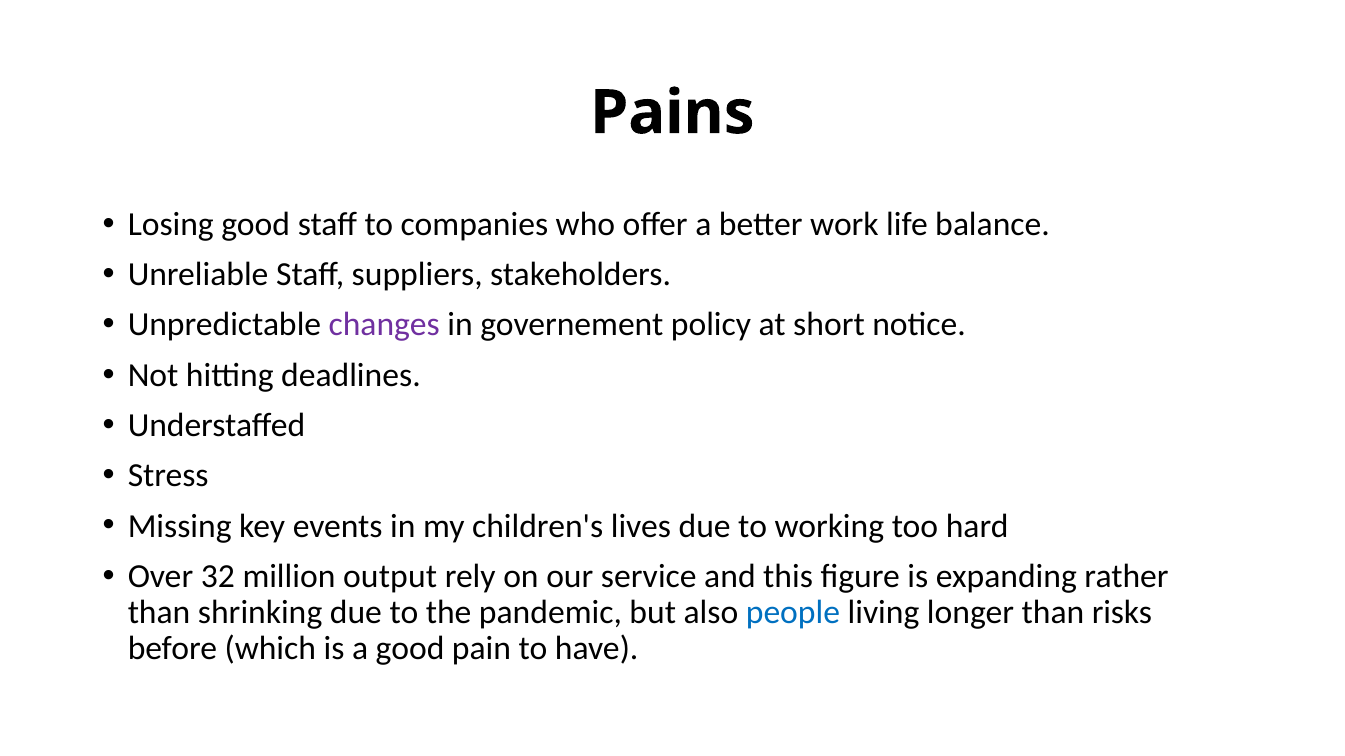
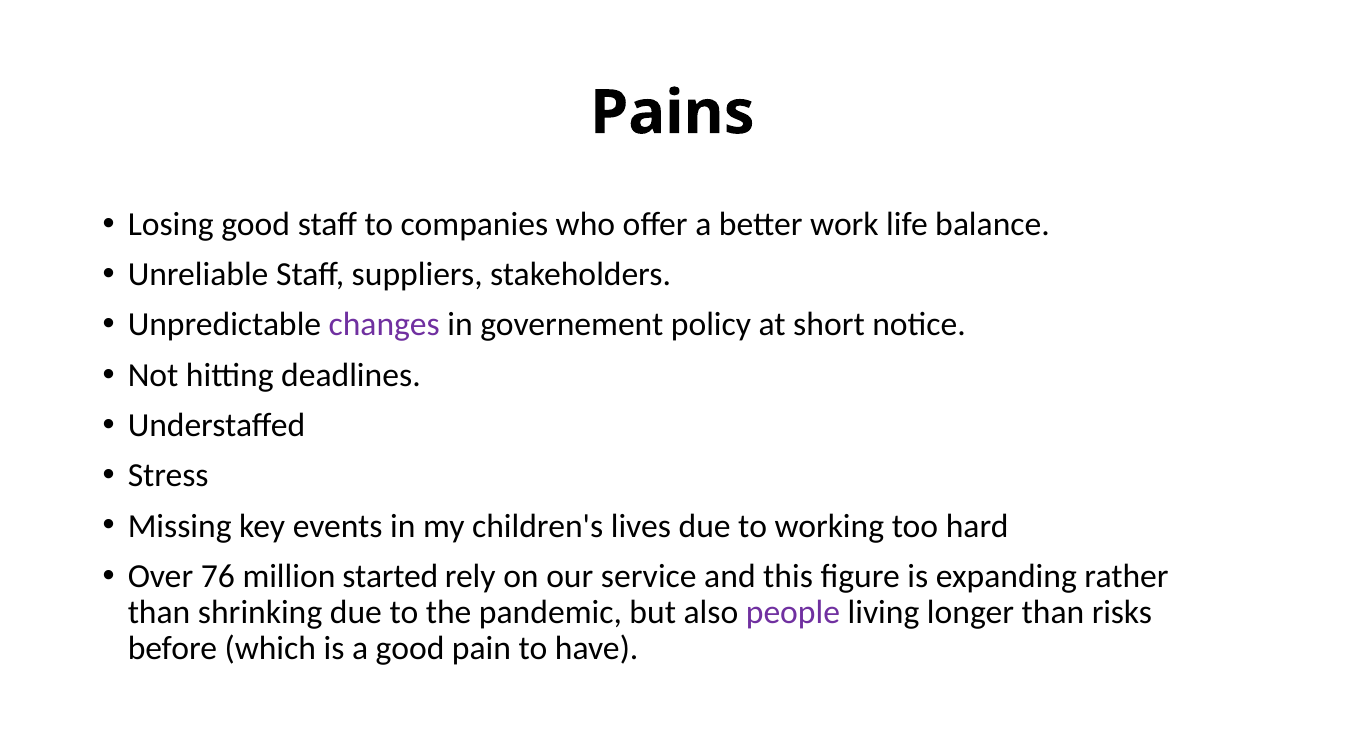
32: 32 -> 76
output: output -> started
people colour: blue -> purple
